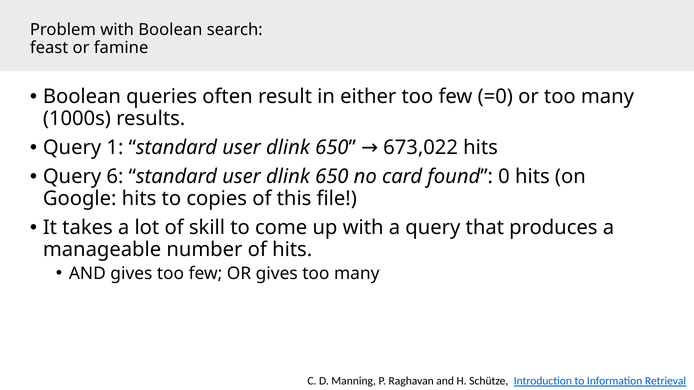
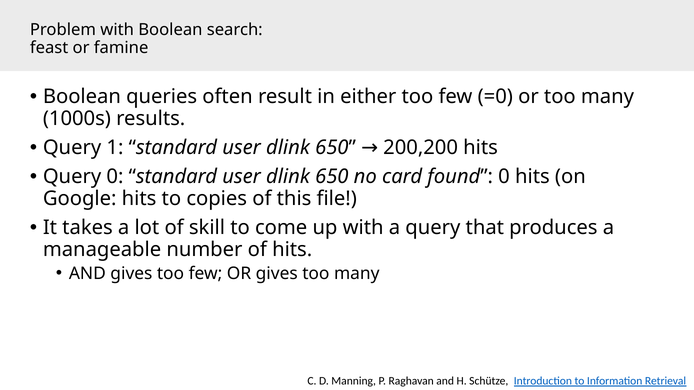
673,022: 673,022 -> 200,200
Query 6: 6 -> 0
